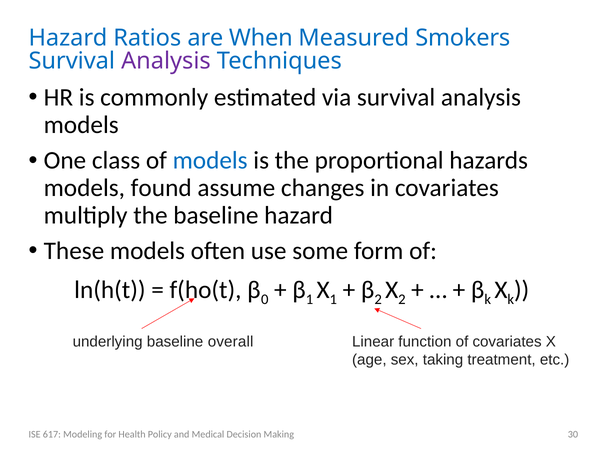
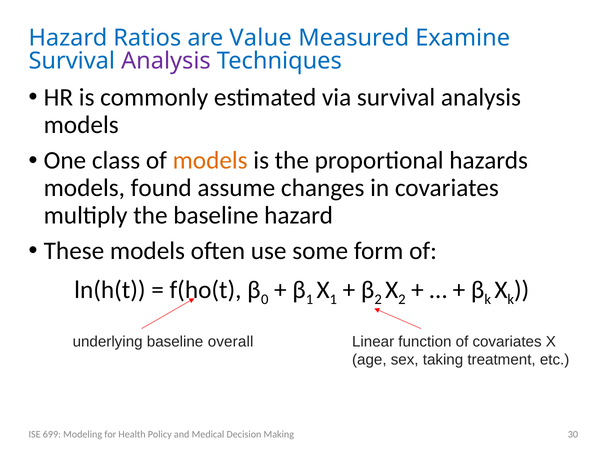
When: When -> Value
Smokers: Smokers -> Examine
models at (210, 161) colour: blue -> orange
617: 617 -> 699
